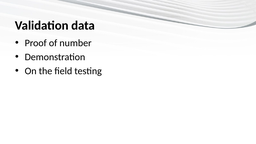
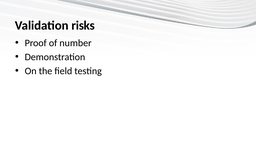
data: data -> risks
